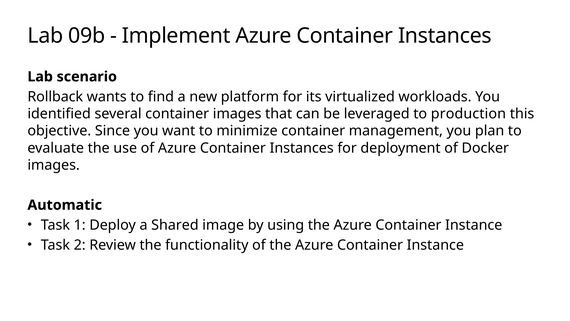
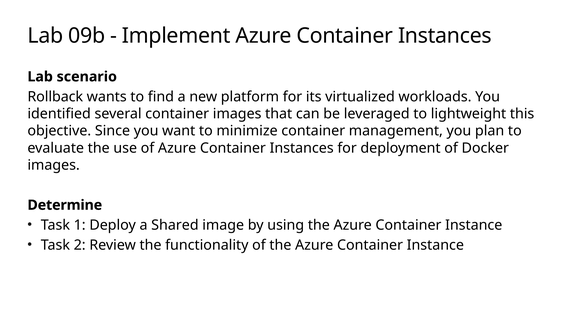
production: production -> lightweight
Automatic: Automatic -> Determine
